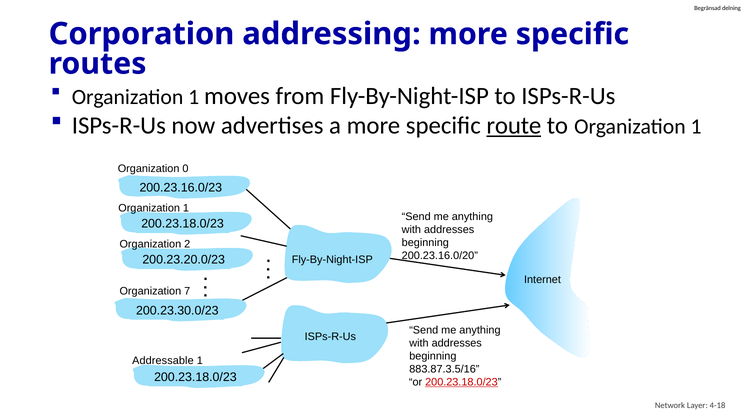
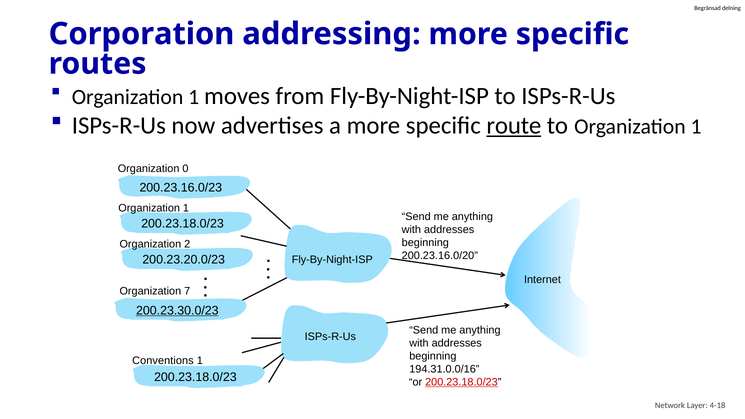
200.23.30.0/23 underline: none -> present
Addressable: Addressable -> Conventions
883.87.3.5/16: 883.87.3.5/16 -> 194.31.0.0/16
